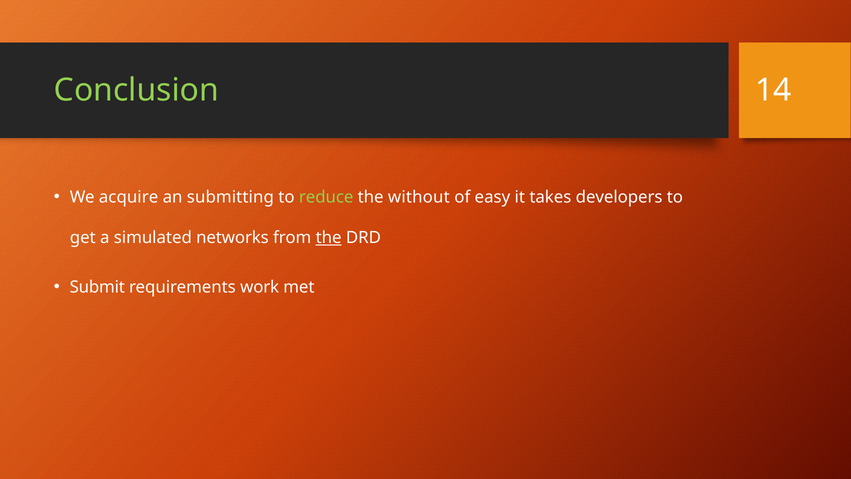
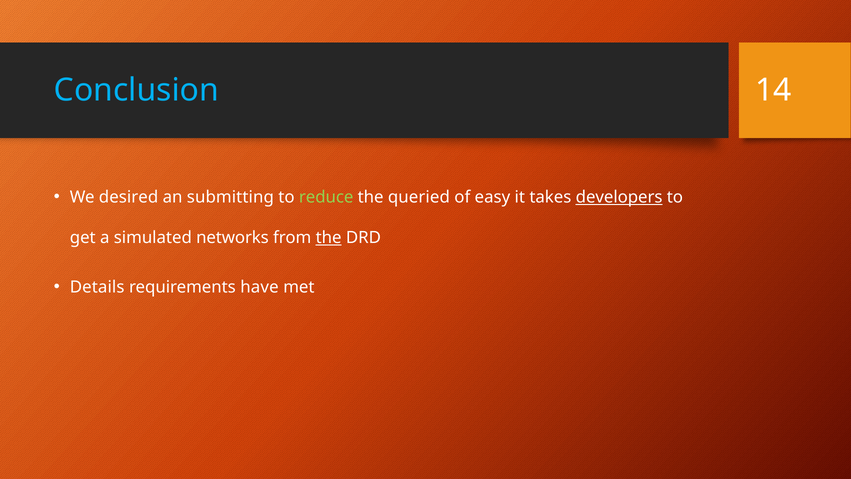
Conclusion colour: light green -> light blue
acquire: acquire -> desired
without: without -> queried
developers underline: none -> present
Submit: Submit -> Details
work: work -> have
